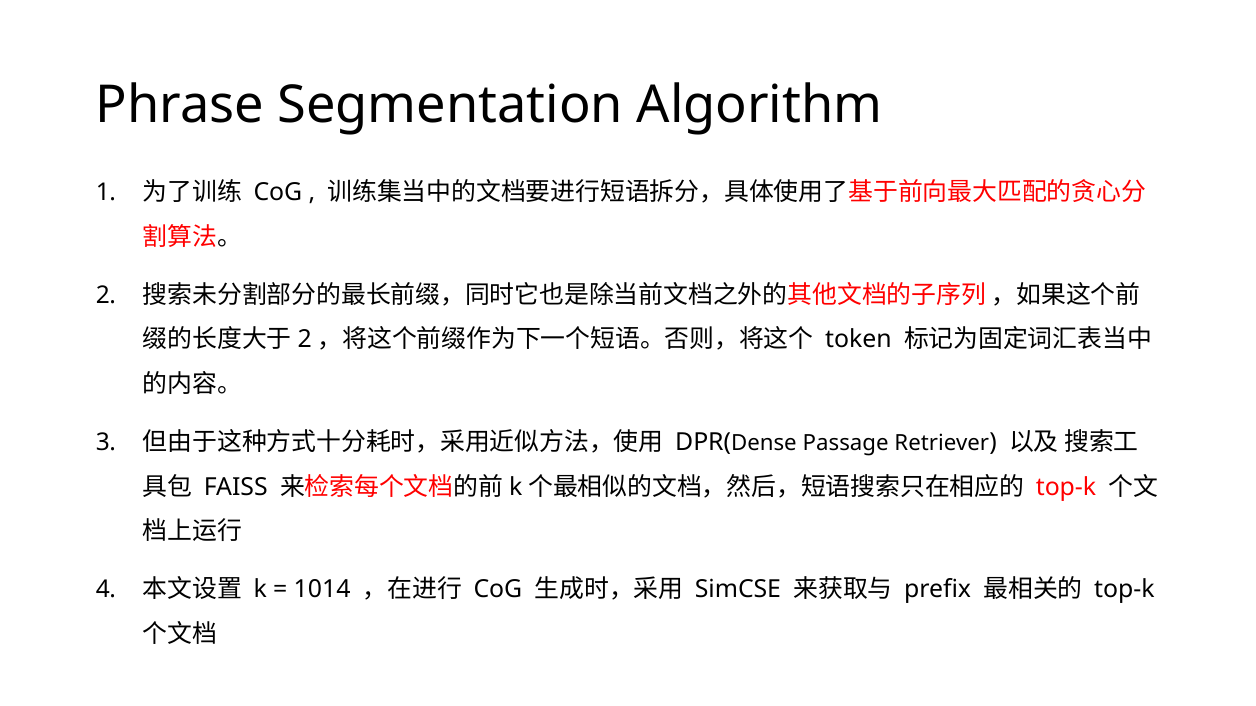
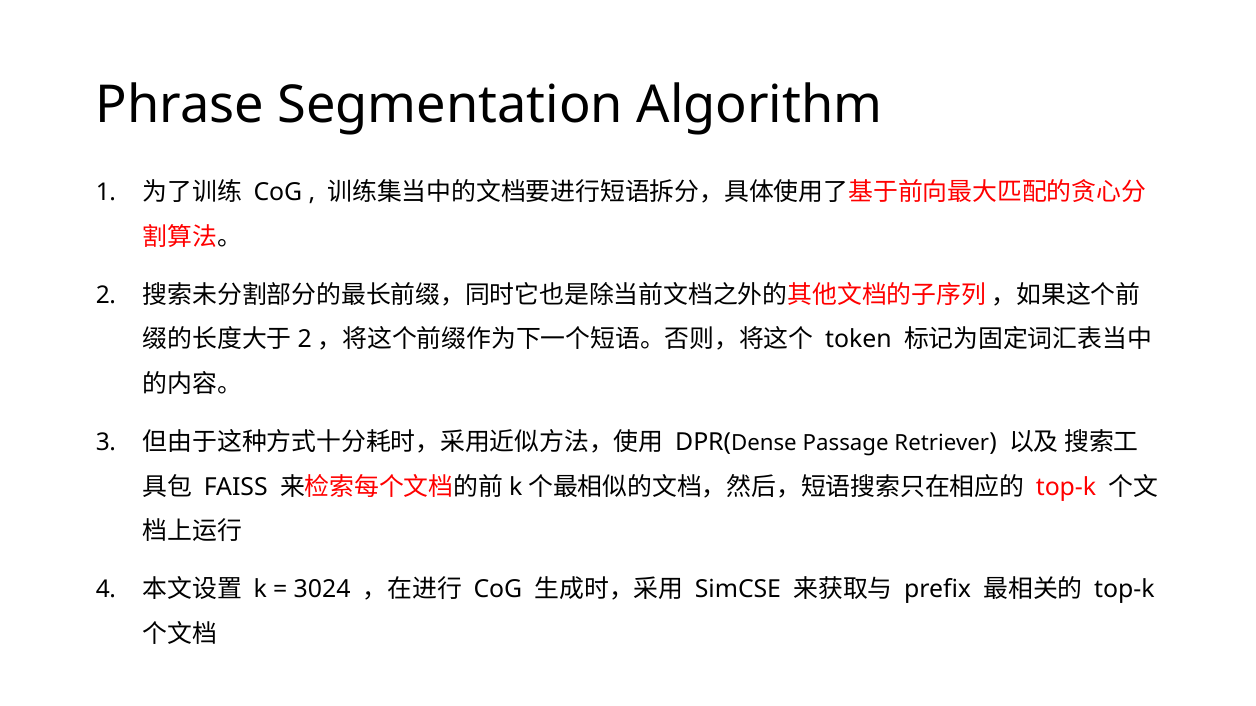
1014: 1014 -> 3024
